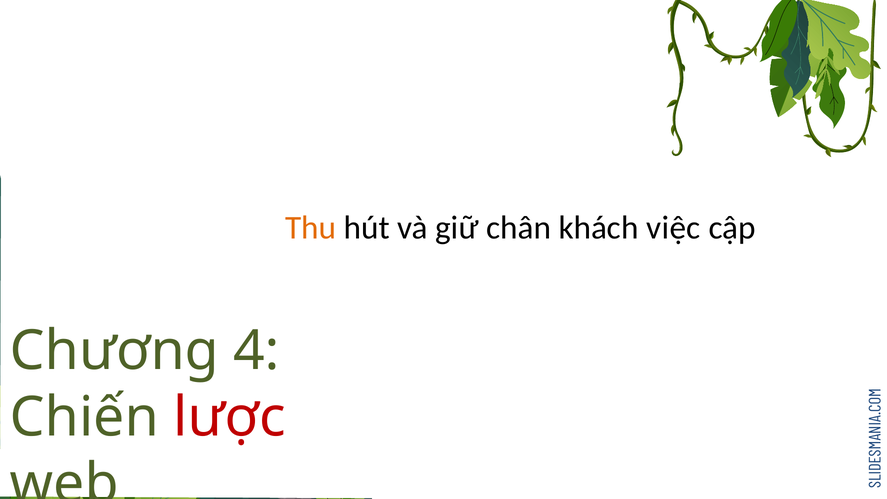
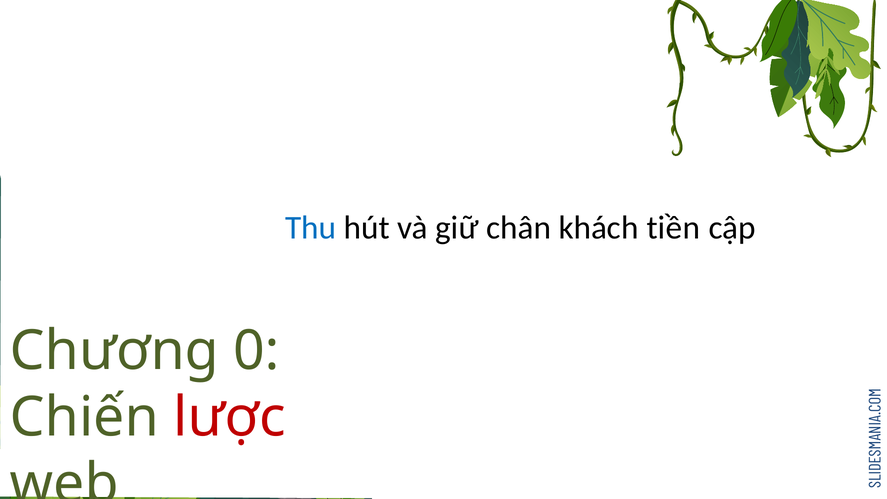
Thu colour: orange -> blue
việc: việc -> tiền
4: 4 -> 0
